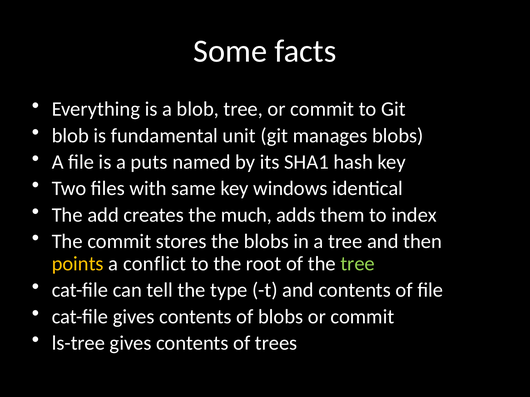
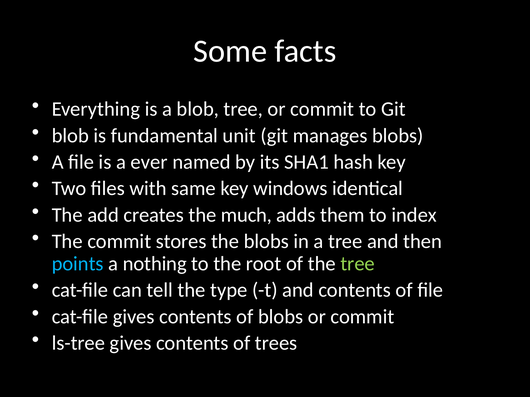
puts: puts -> ever
points colour: yellow -> light blue
conflict: conflict -> nothing
